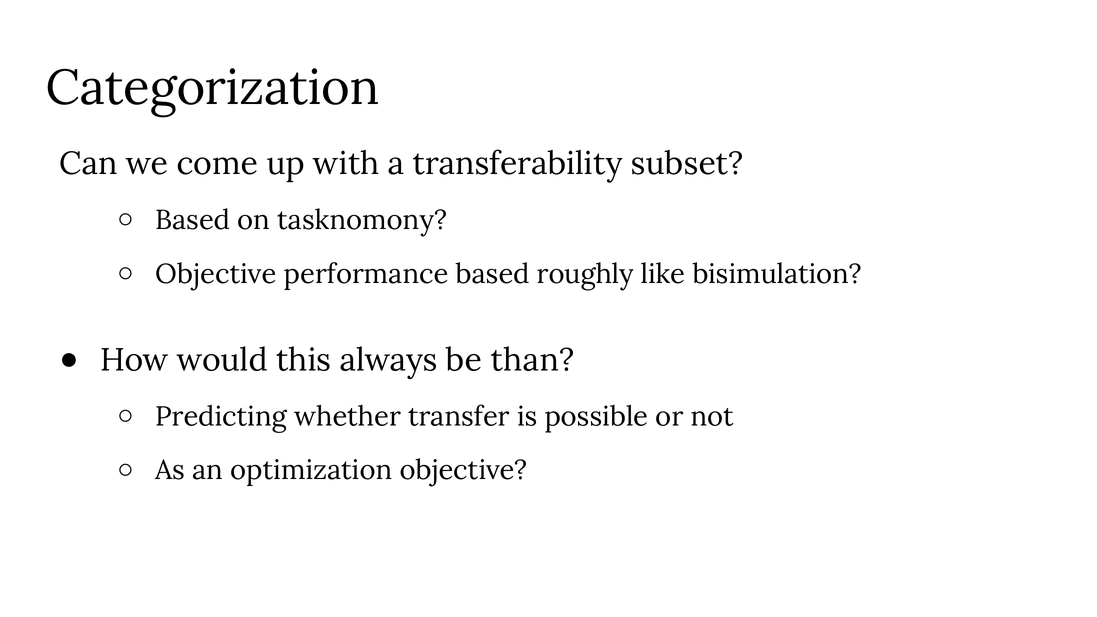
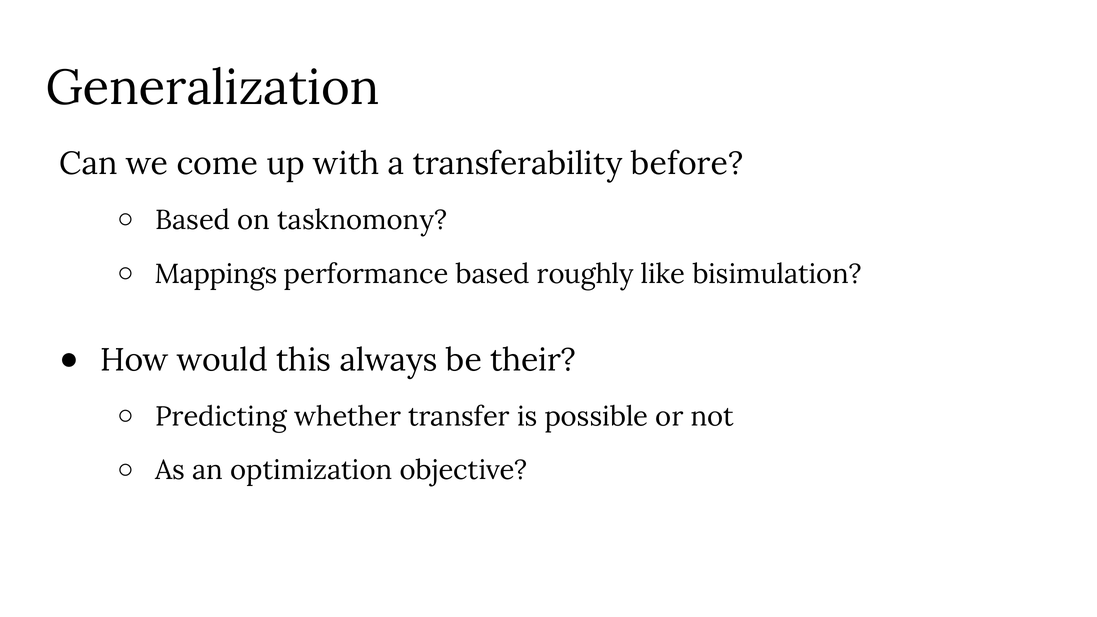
Categorization: Categorization -> Generalization
subset: subset -> before
Objective at (216, 274): Objective -> Mappings
than: than -> their
